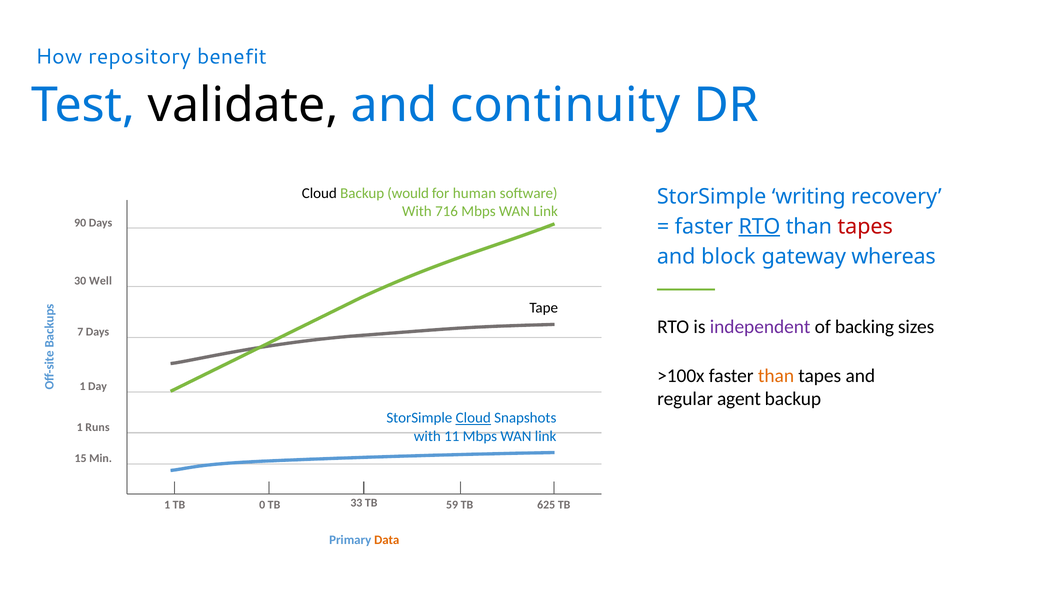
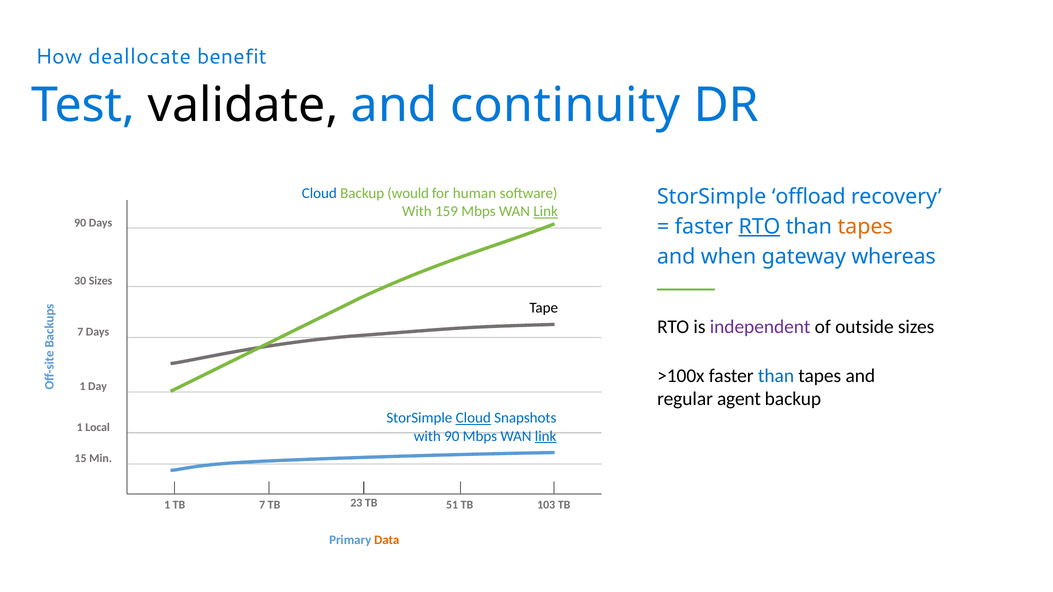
repository: repository -> deallocate
Cloud at (319, 194) colour: black -> blue
writing: writing -> offload
716: 716 -> 159
Link at (546, 212) underline: none -> present
tapes at (865, 227) colour: red -> orange
block: block -> when
30 Well: Well -> Sizes
backing: backing -> outside
than at (776, 376) colour: orange -> blue
Runs: Runs -> Local
with 11: 11 -> 90
link at (546, 436) underline: none -> present
TB 0: 0 -> 7
33: 33 -> 23
59: 59 -> 51
625: 625 -> 103
